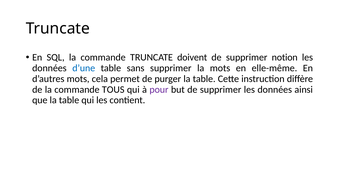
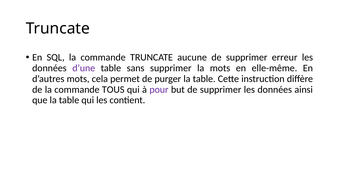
doivent: doivent -> aucune
notion: notion -> erreur
d’une colour: blue -> purple
